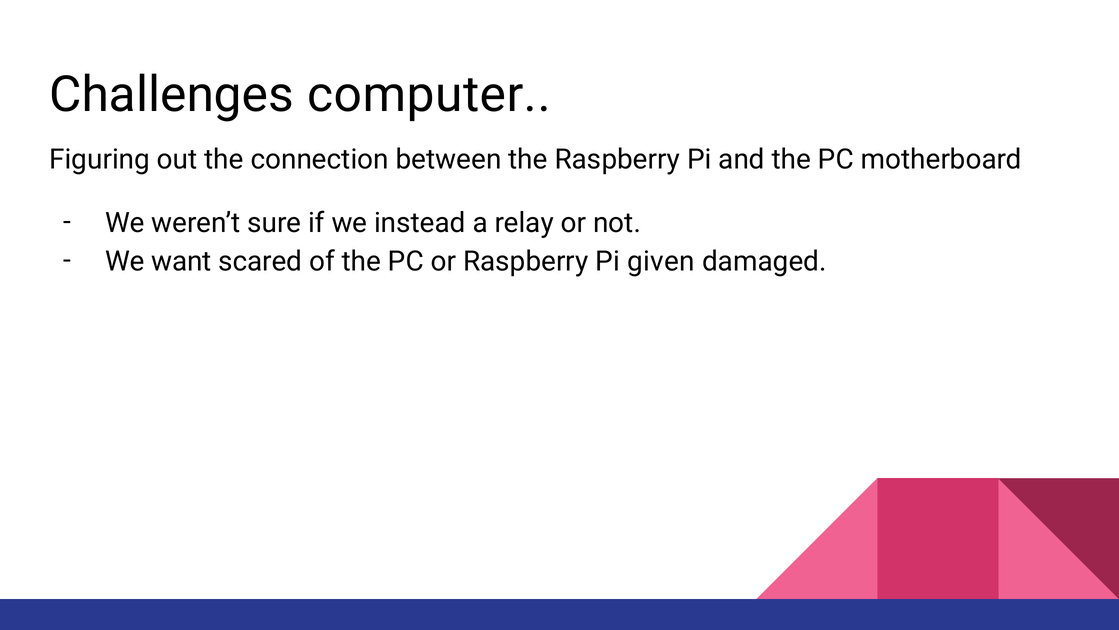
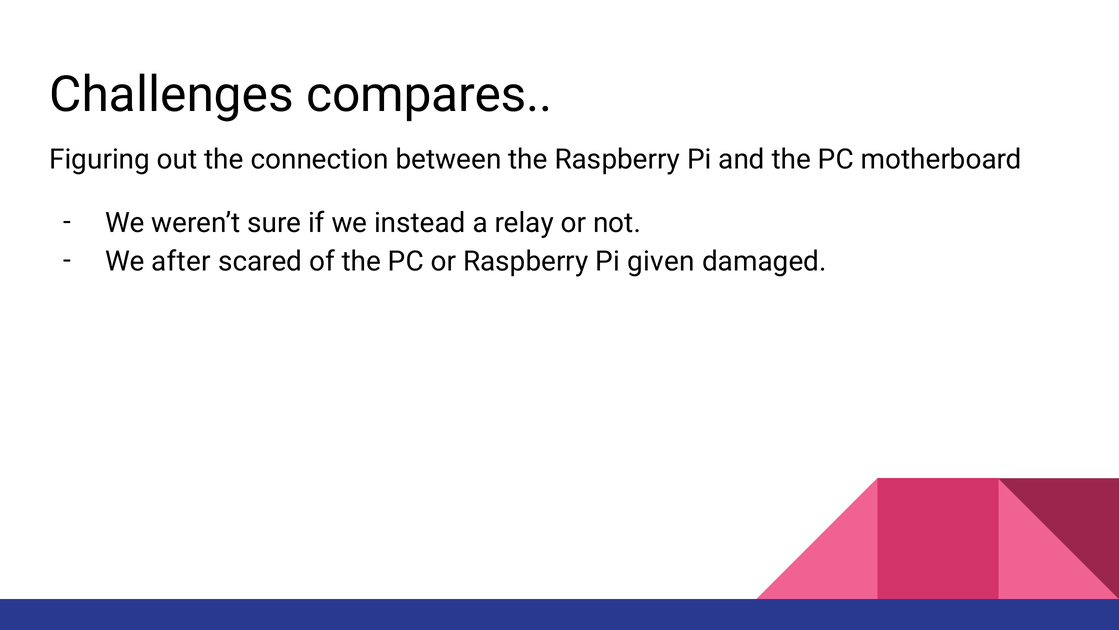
computer: computer -> compares
want: want -> after
